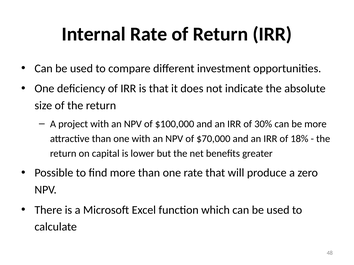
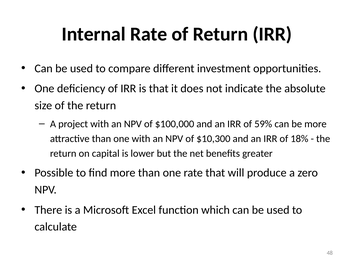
30%: 30% -> 59%
$70,000: $70,000 -> $10,300
